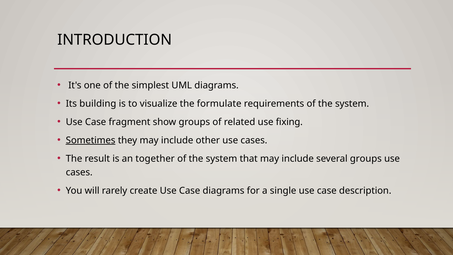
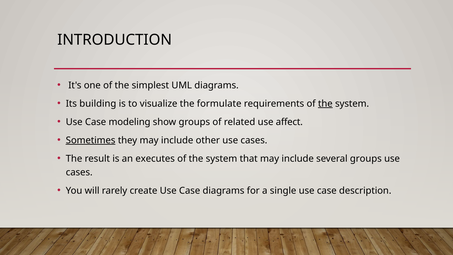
the at (325, 104) underline: none -> present
fragment: fragment -> modeling
fixing: fixing -> affect
together: together -> executes
